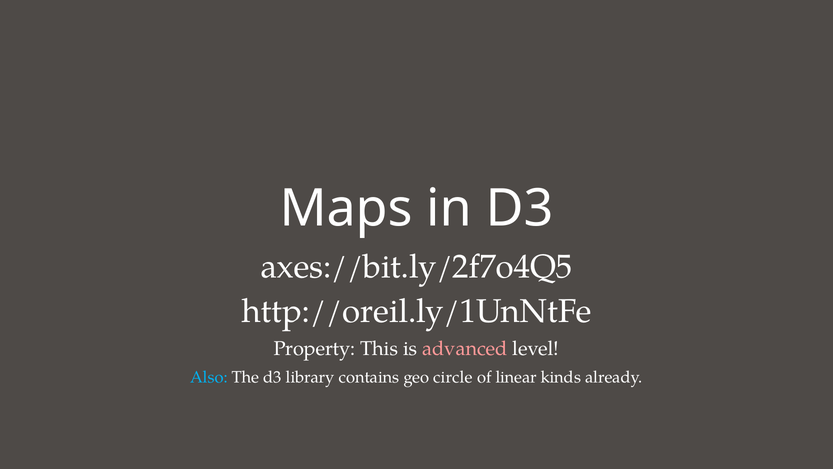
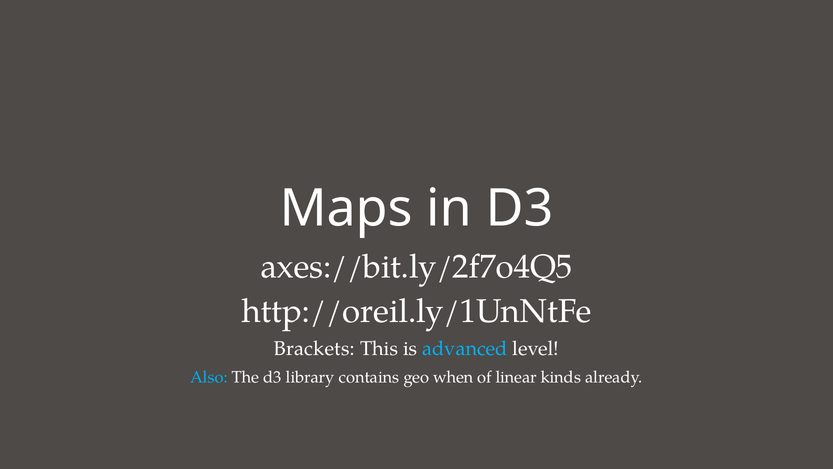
Property: Property -> Brackets
advanced colour: pink -> light blue
circle: circle -> when
